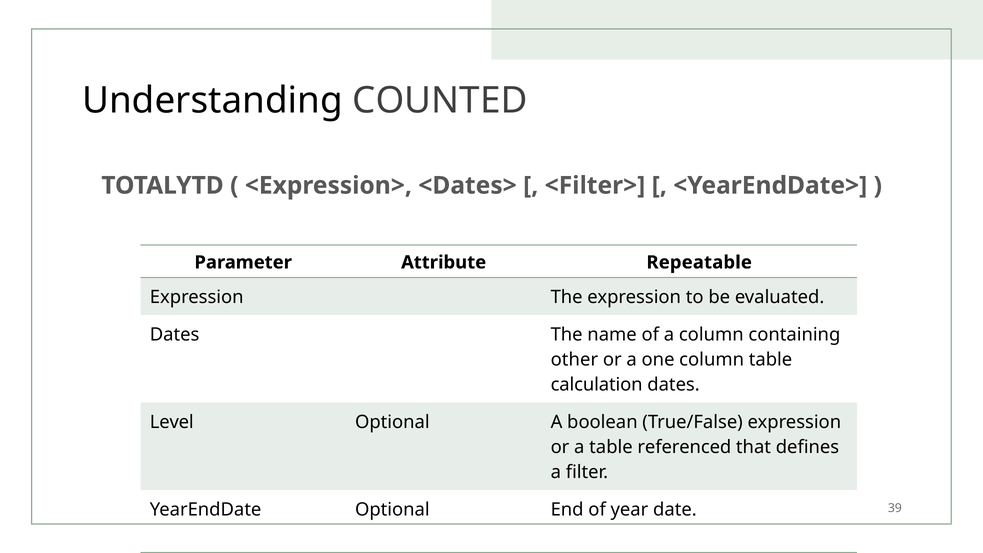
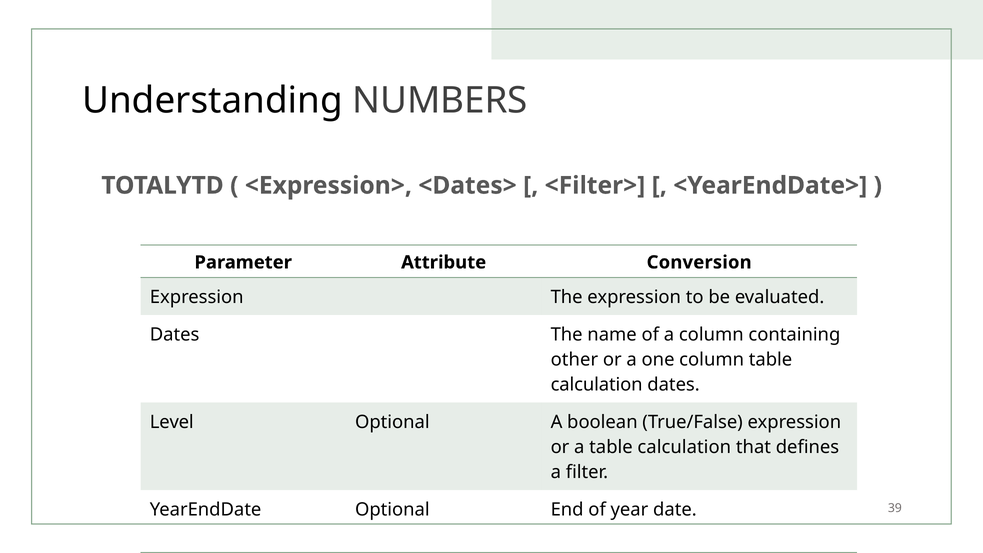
COUNTED: COUNTED -> NUMBERS
Repeatable: Repeatable -> Conversion
a table referenced: referenced -> calculation
